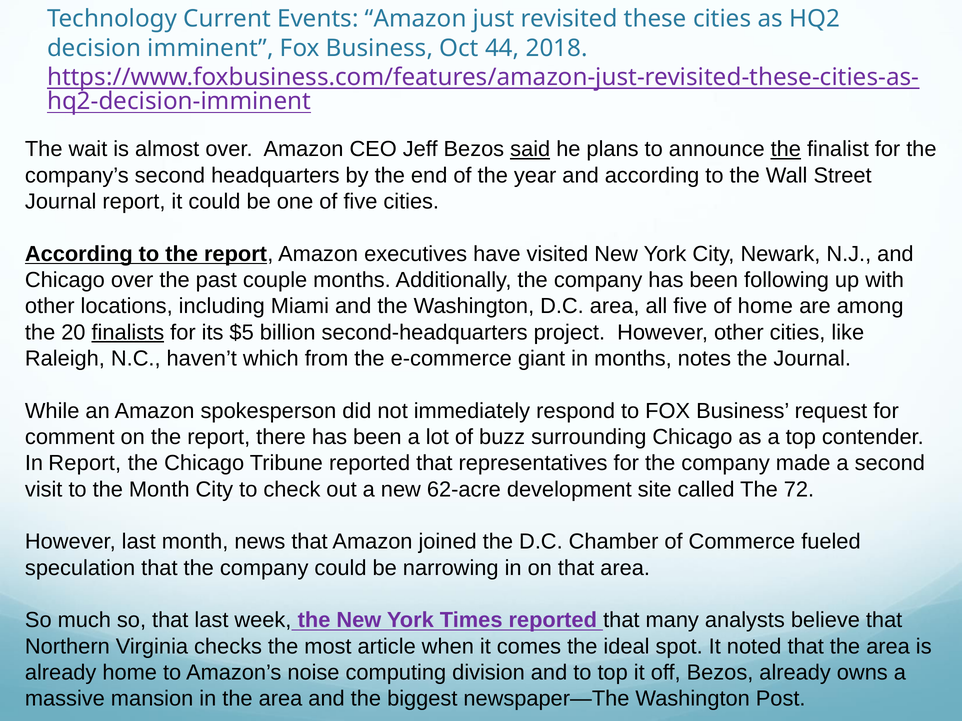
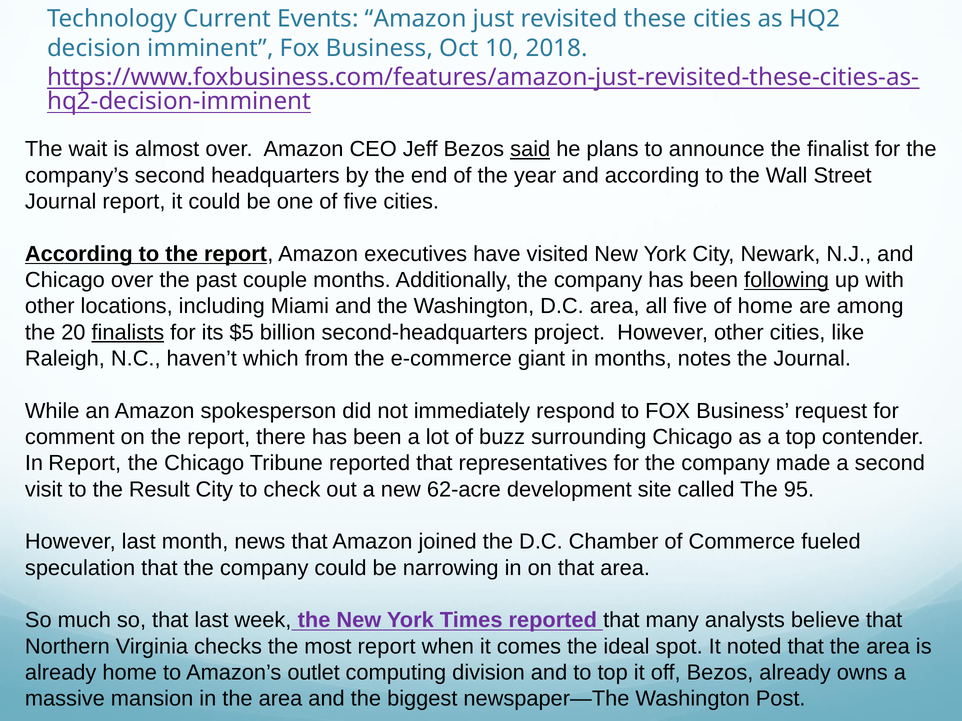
44: 44 -> 10
the at (786, 149) underline: present -> none
following underline: none -> present
the Month: Month -> Result
72: 72 -> 95
most article: article -> report
noise: noise -> outlet
